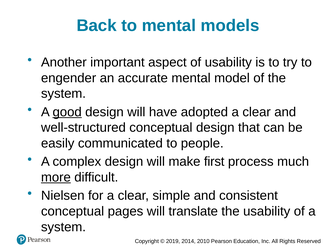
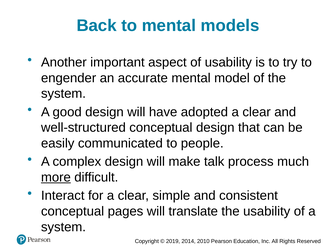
good underline: present -> none
first: first -> talk
Nielsen: Nielsen -> Interact
